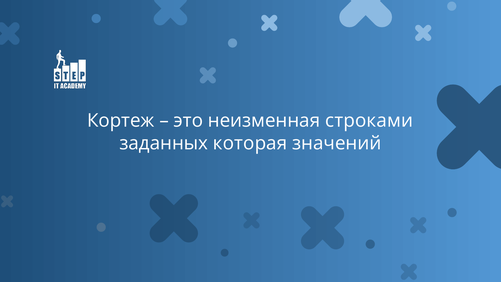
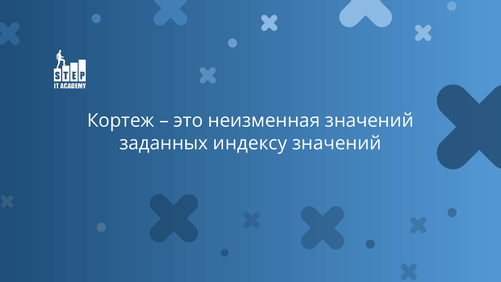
неизменная строками: строками -> значений
которая: которая -> индексу
